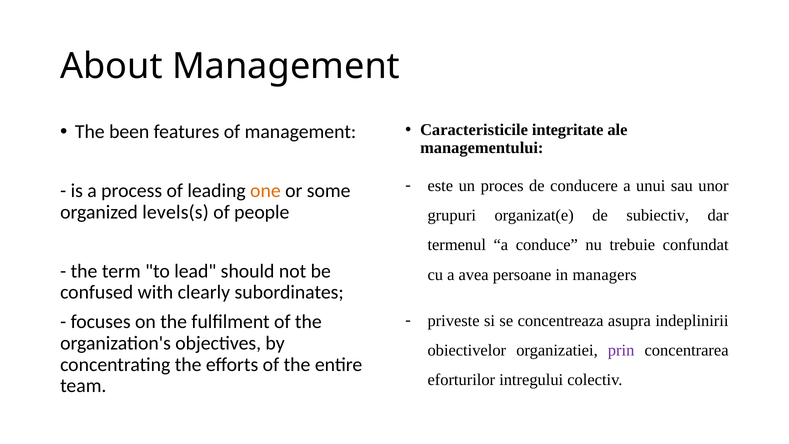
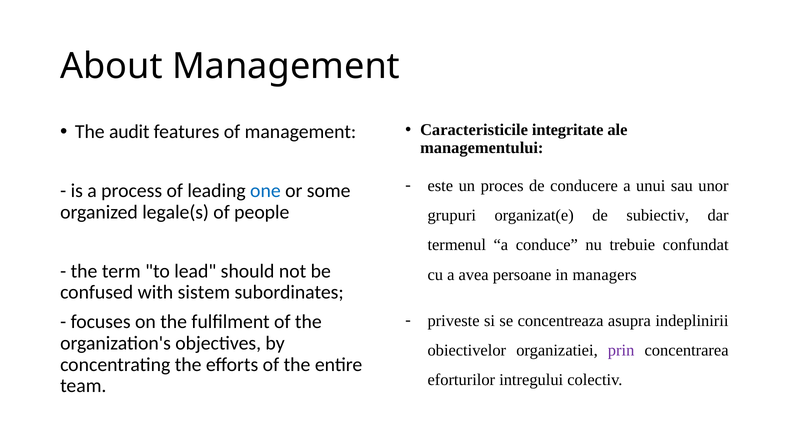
been: been -> audit
one colour: orange -> blue
levels(s: levels(s -> legale(s
clearly: clearly -> sistem
